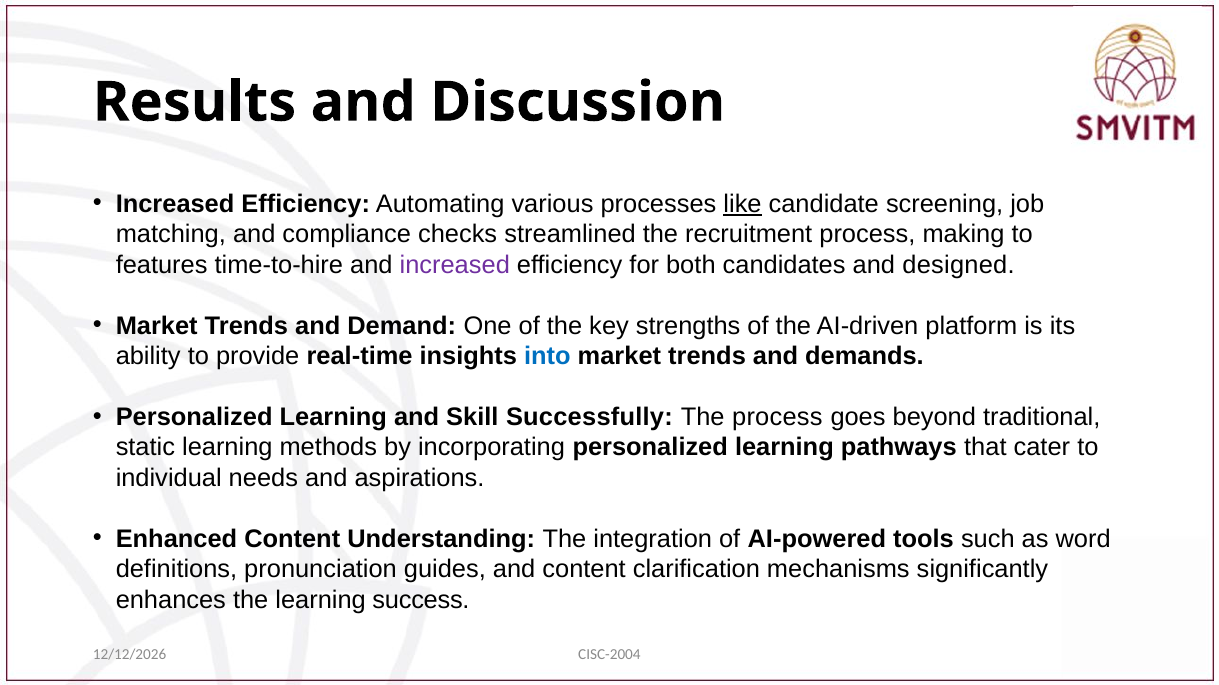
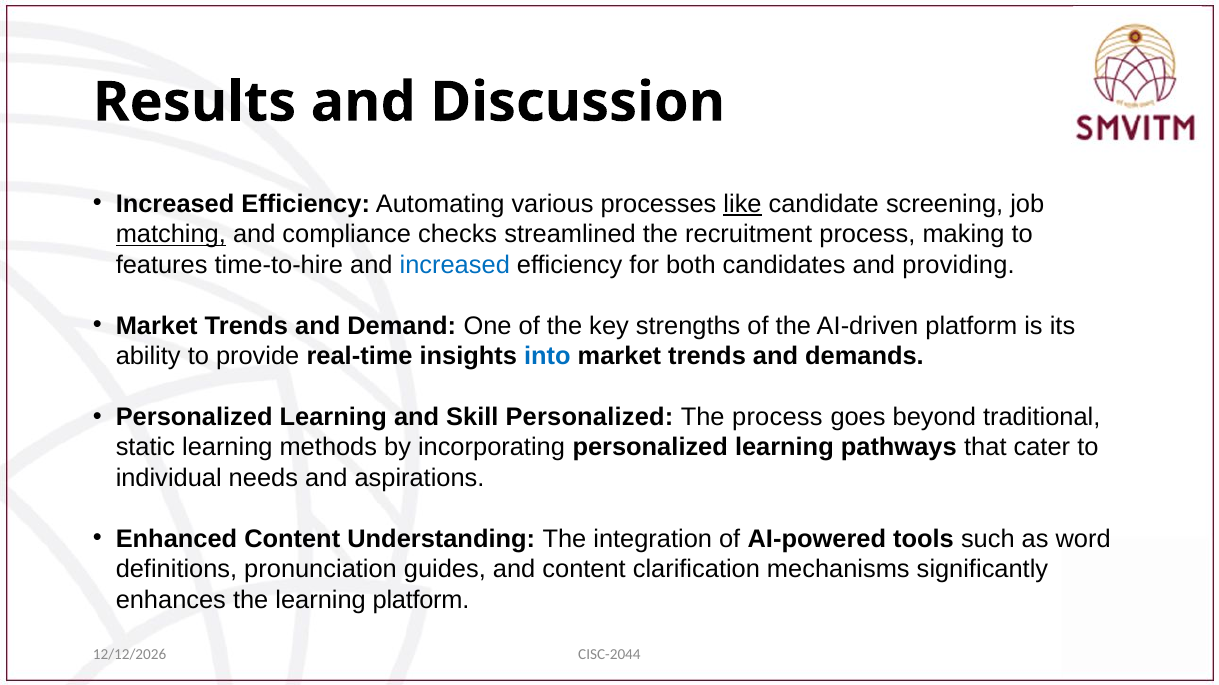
matching underline: none -> present
increased at (455, 265) colour: purple -> blue
designed: designed -> providing
Skill Successfully: Successfully -> Personalized
learning success: success -> platform
CISC-2004: CISC-2004 -> CISC-2044
